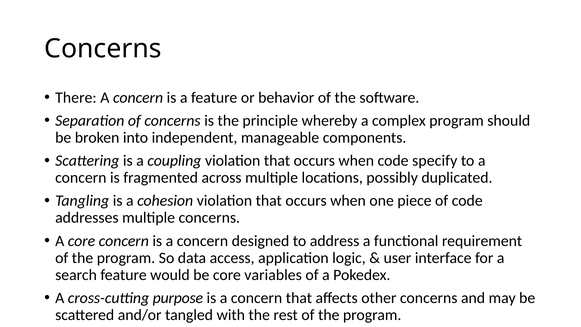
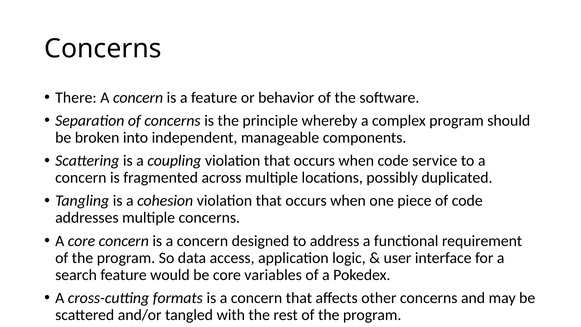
specify: specify -> service
purpose: purpose -> formats
